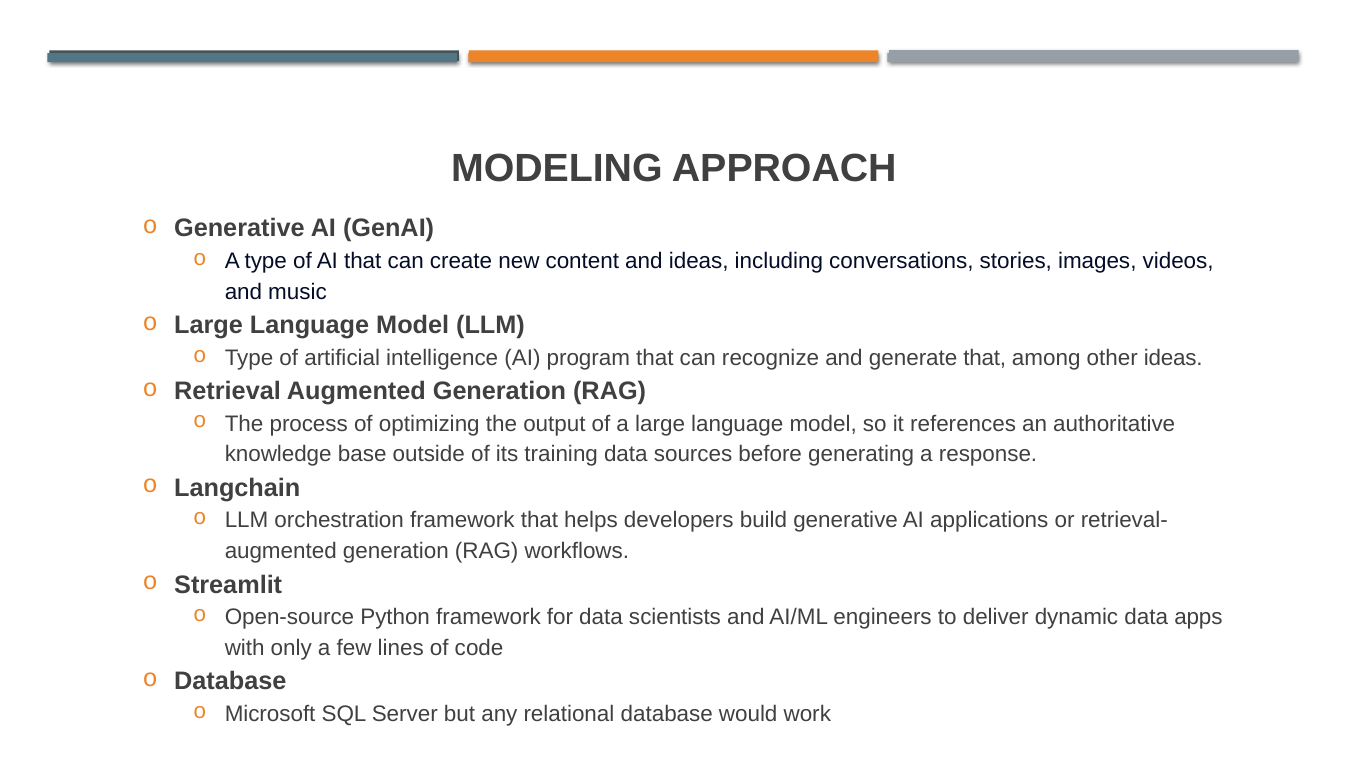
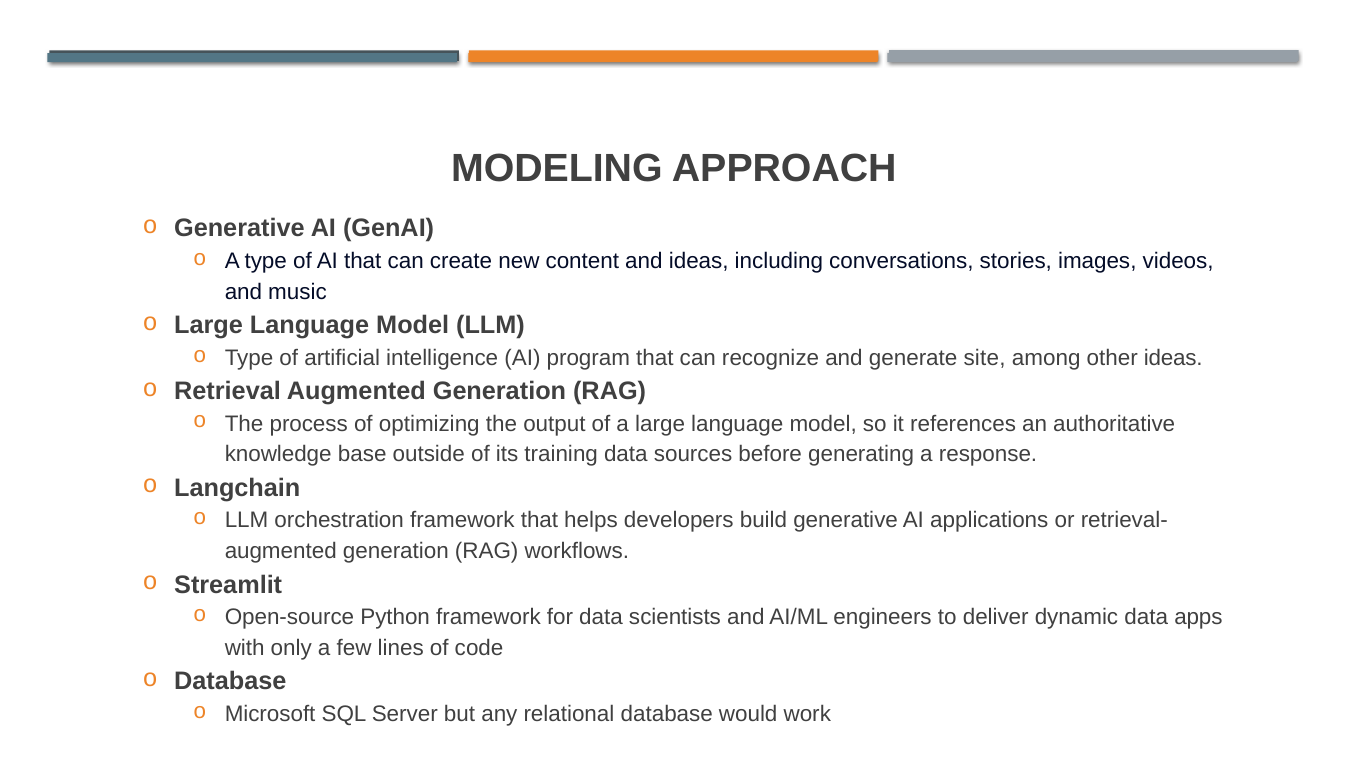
generate that: that -> site
